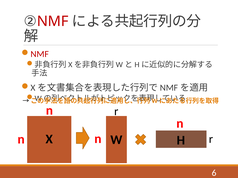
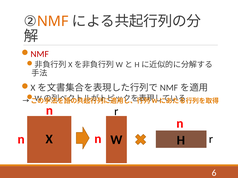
NMF at (53, 21) colour: red -> orange
